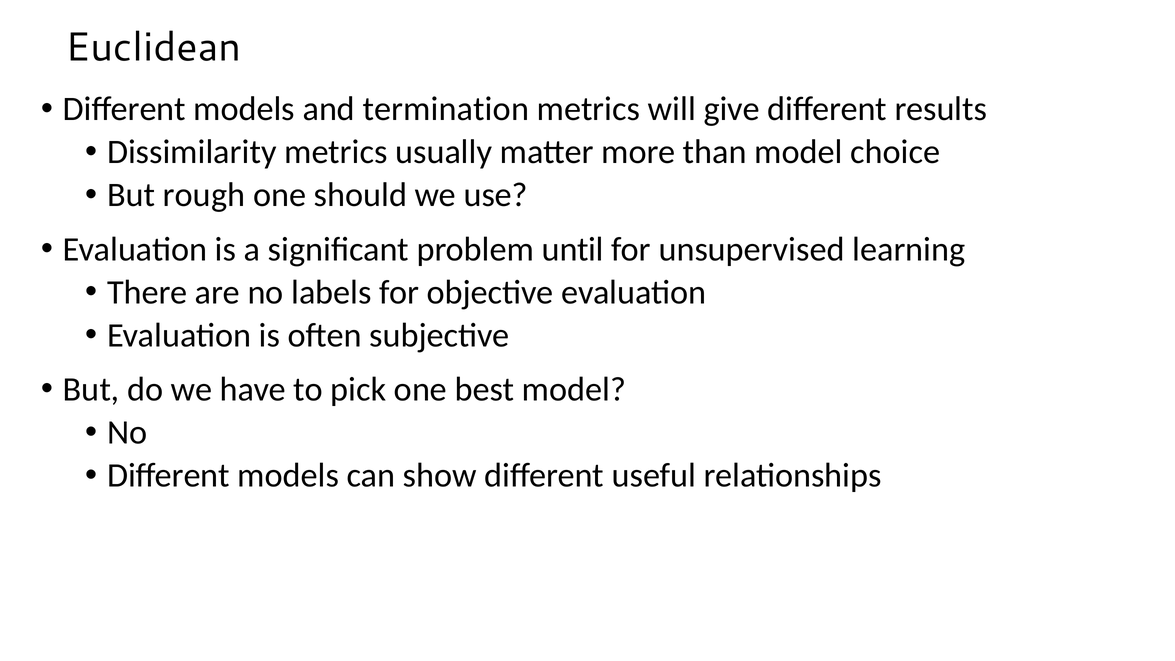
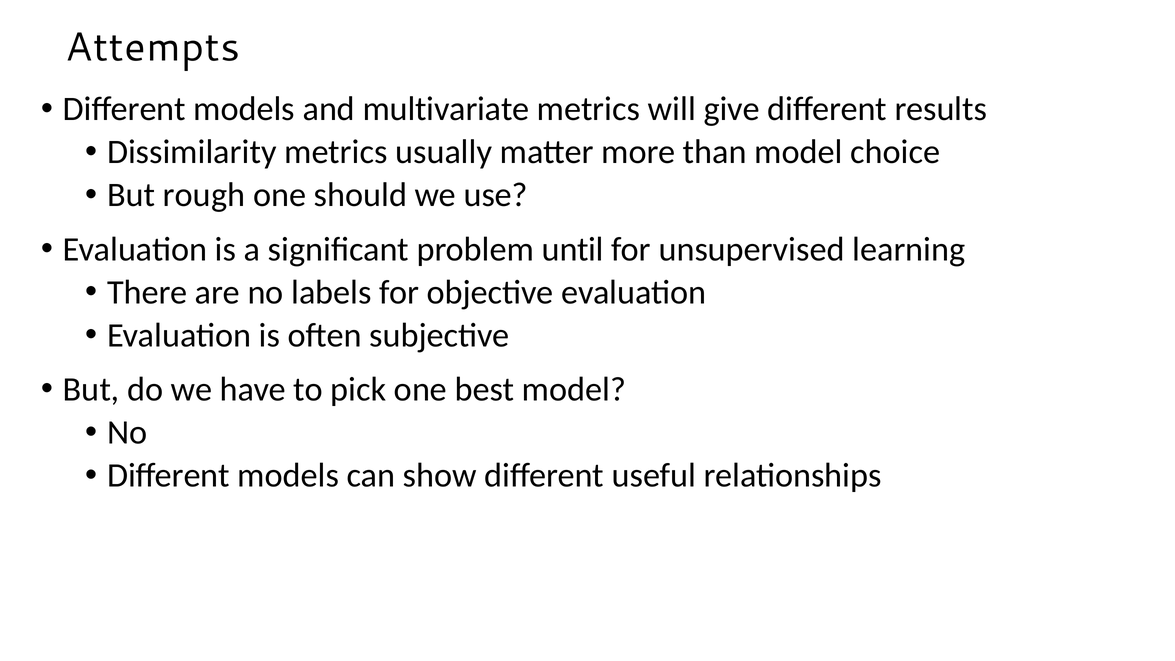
Euclidean: Euclidean -> Attempts
termination: termination -> multivariate
